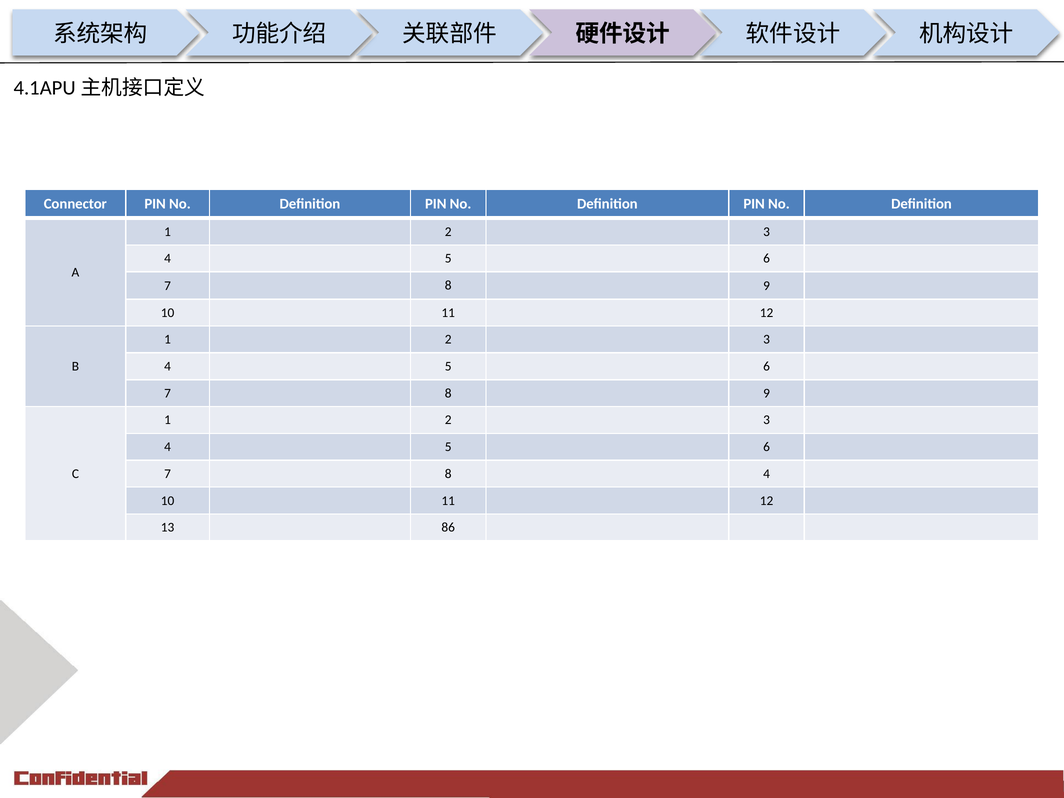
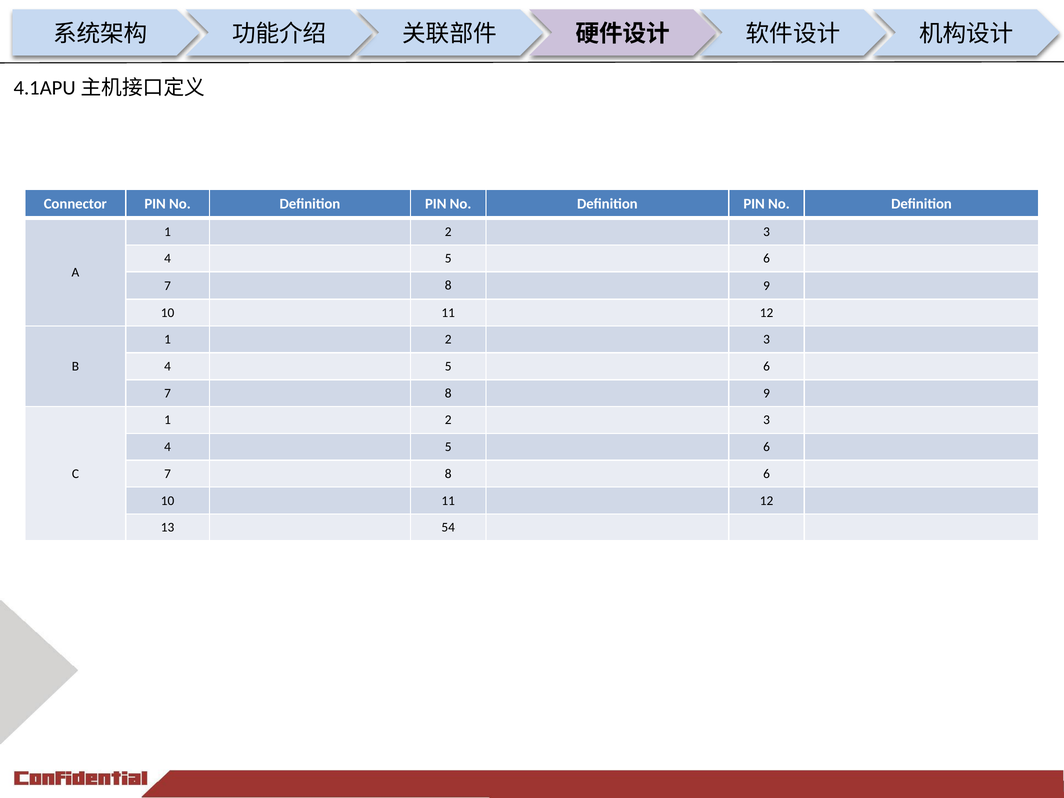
8 4: 4 -> 6
86: 86 -> 54
